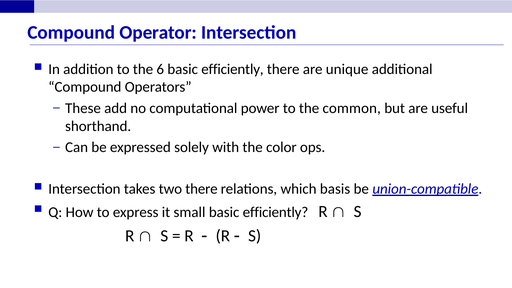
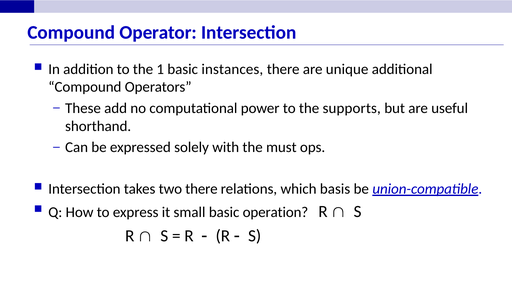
6: 6 -> 1
efficiently at (232, 69): efficiently -> instances
common: common -> supports
color: color -> must
efficiently at (275, 212): efficiently -> operation
